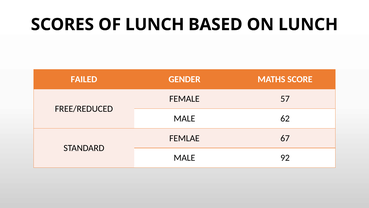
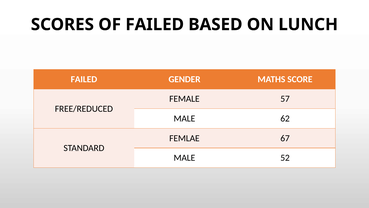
OF LUNCH: LUNCH -> FAILED
92: 92 -> 52
